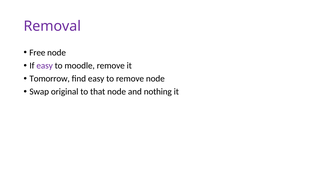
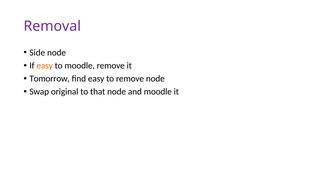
Free: Free -> Side
easy at (45, 65) colour: purple -> orange
and nothing: nothing -> moodle
